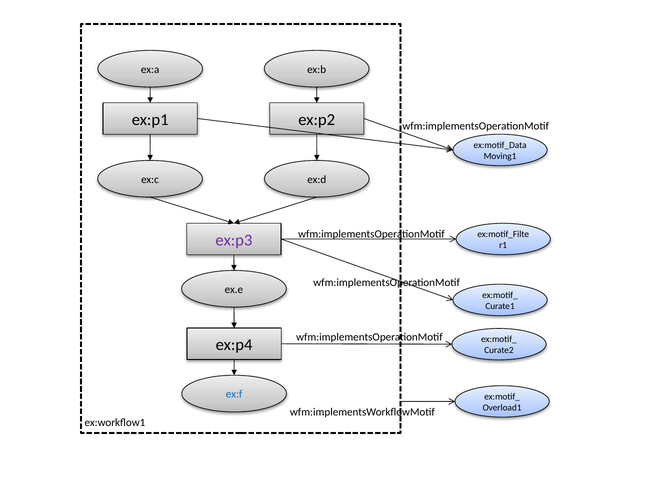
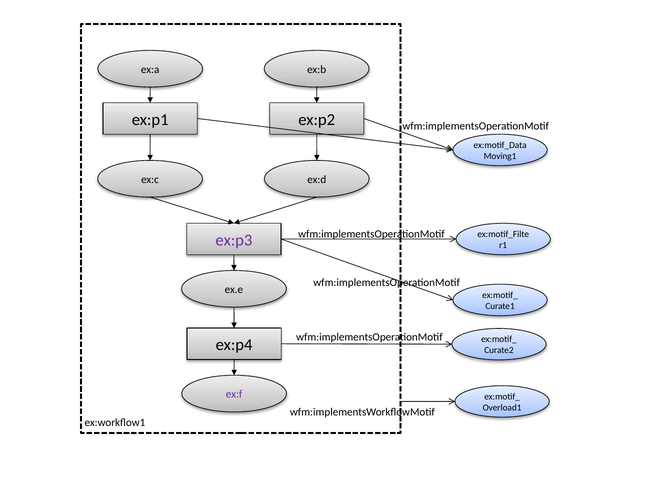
ex:f colour: blue -> purple
